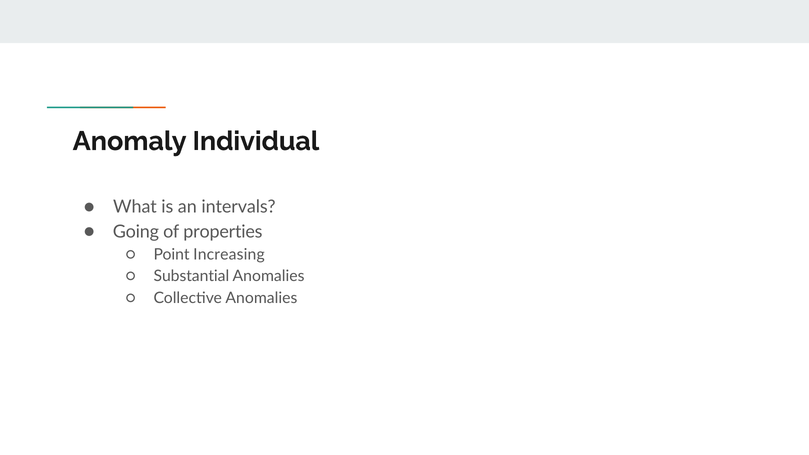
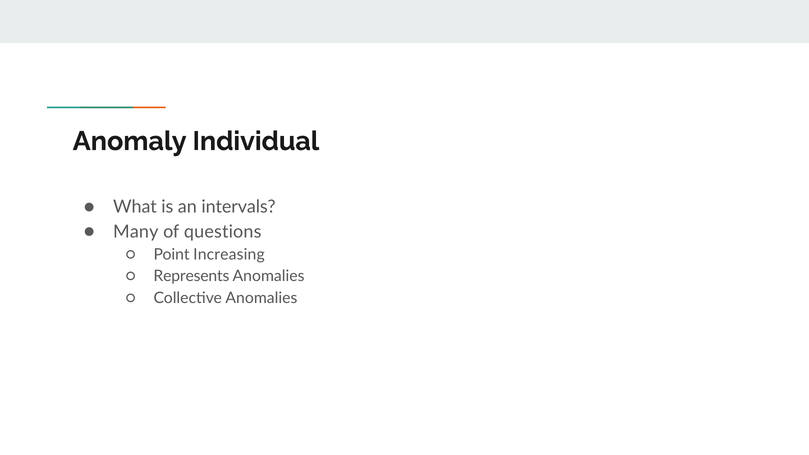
Going: Going -> Many
properties: properties -> questions
Substantial: Substantial -> Represents
